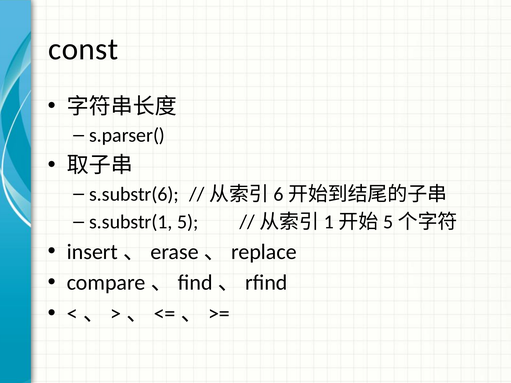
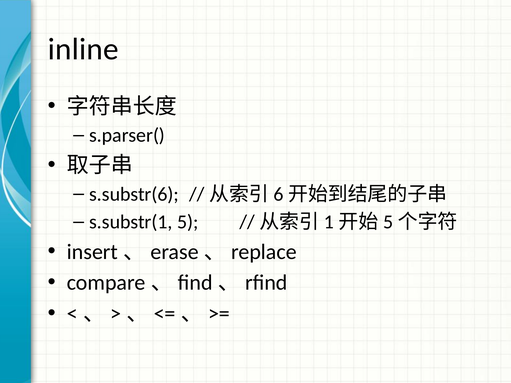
const: const -> inline
